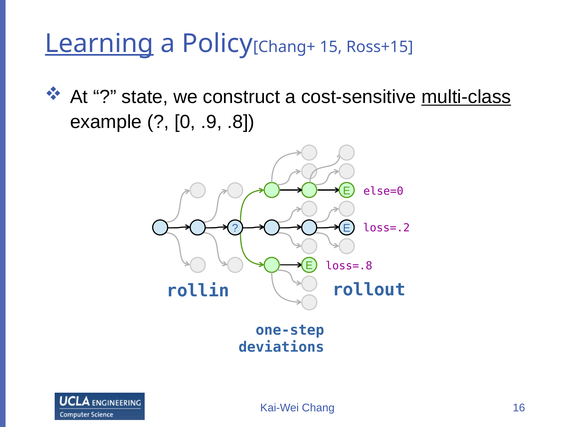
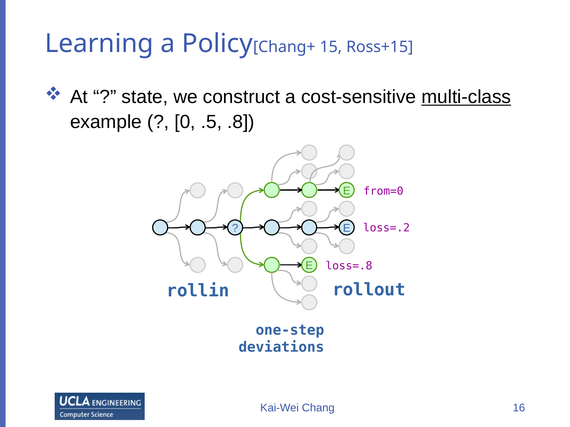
Learning underline: present -> none
.9: .9 -> .5
else=0: else=0 -> from=0
